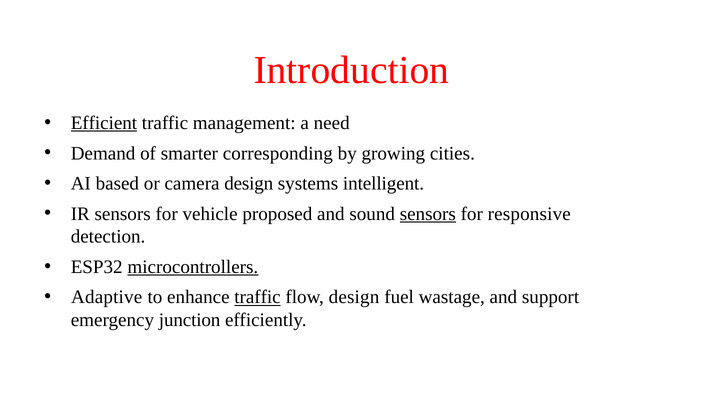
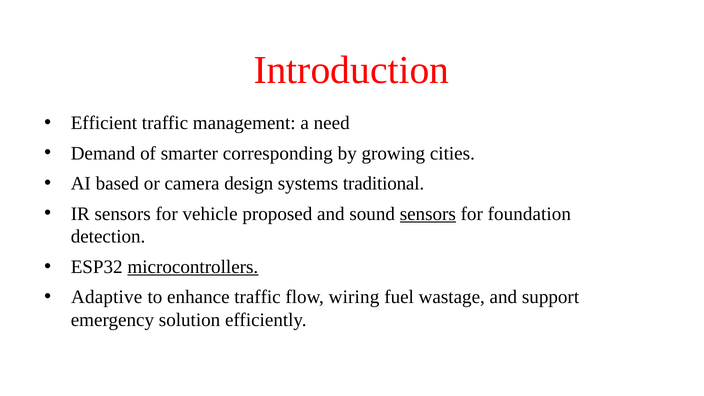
Efficient underline: present -> none
intelligent: intelligent -> traditional
responsive: responsive -> foundation
traffic at (257, 297) underline: present -> none
flow design: design -> wiring
junction: junction -> solution
